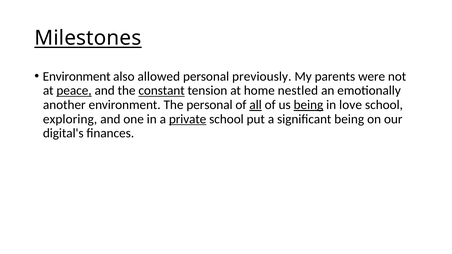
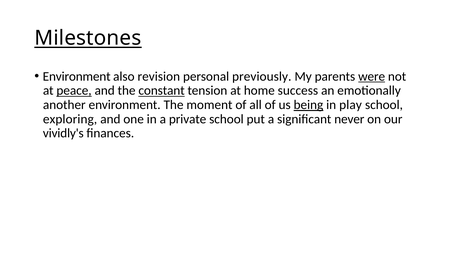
allowed: allowed -> revision
were underline: none -> present
nestled: nestled -> success
The personal: personal -> moment
all underline: present -> none
love: love -> play
private underline: present -> none
significant being: being -> never
digital's: digital's -> vividly's
